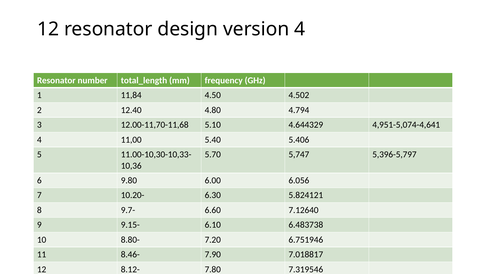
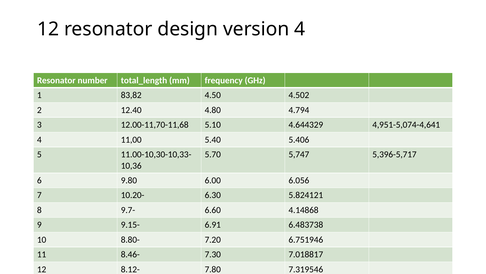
11,84: 11,84 -> 83,82
5,396-5,797: 5,396-5,797 -> 5,396-5,717
7.12640: 7.12640 -> 4.14868
6.10: 6.10 -> 6.91
7.90: 7.90 -> 7.30
